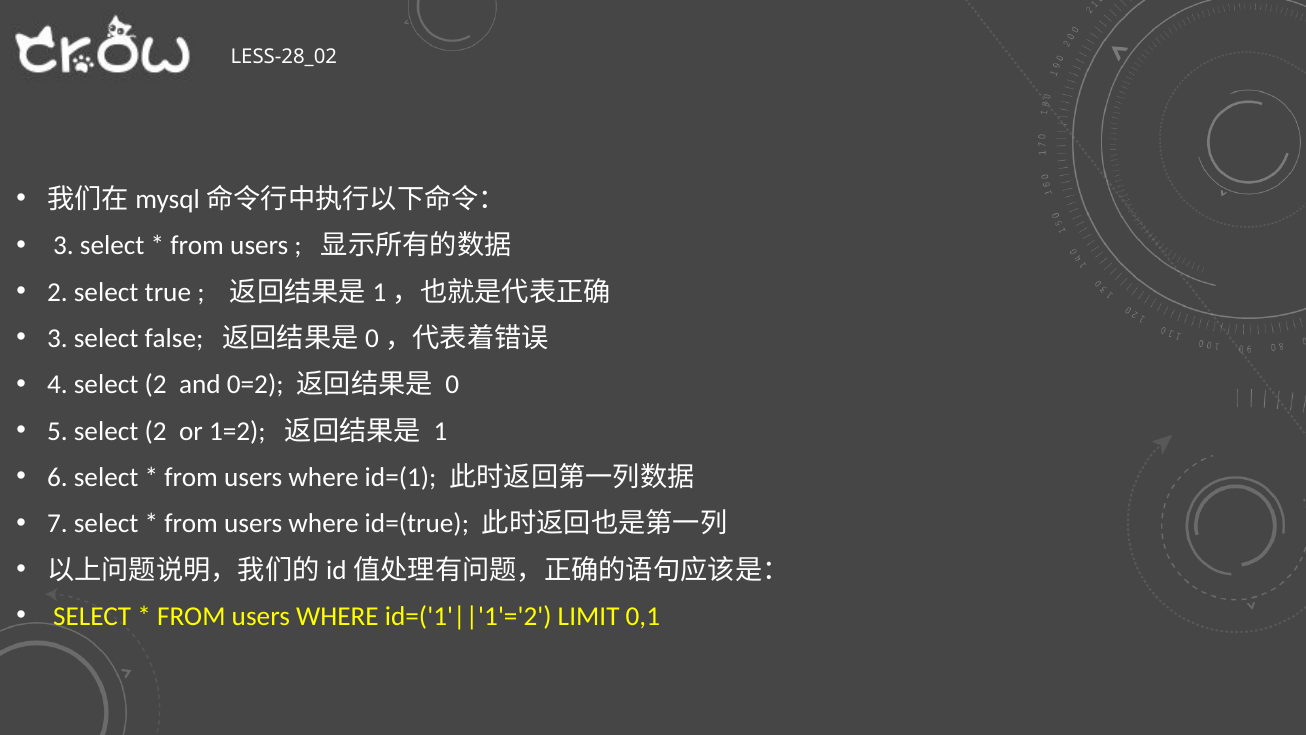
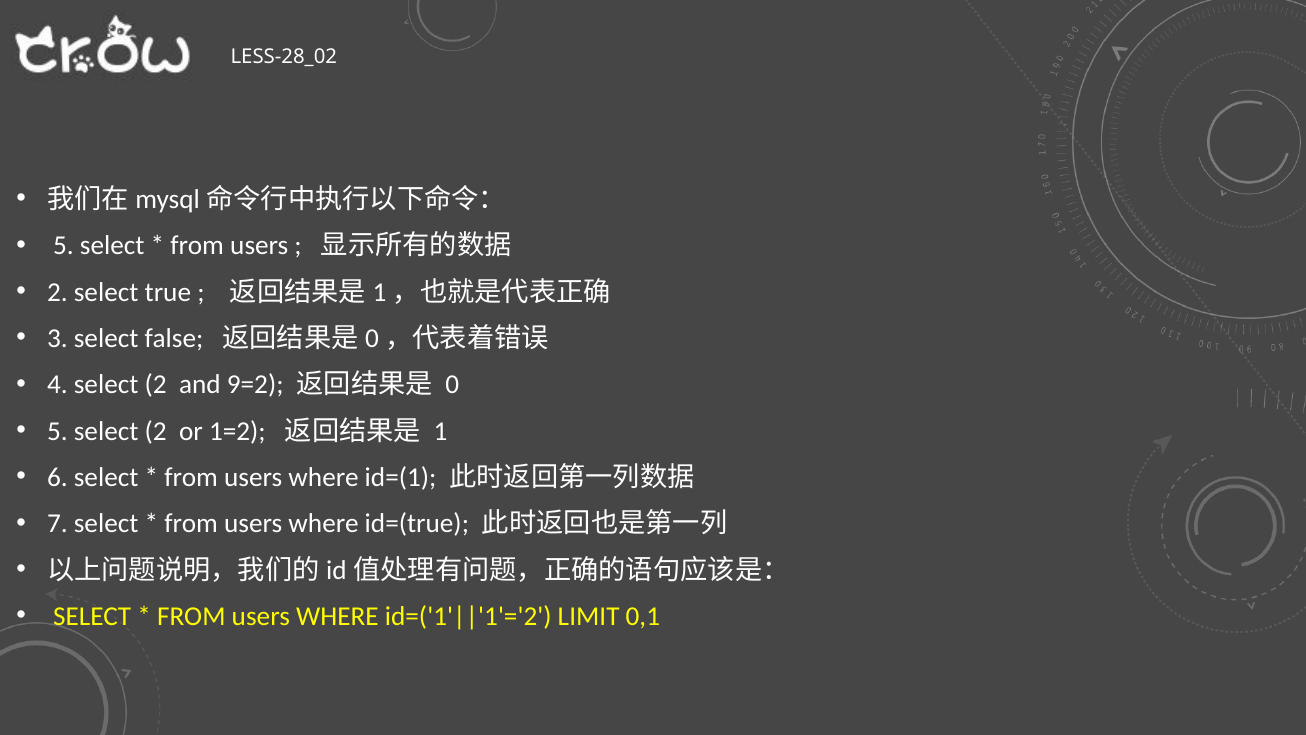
3 at (63, 246): 3 -> 5
0=2: 0=2 -> 9=2
